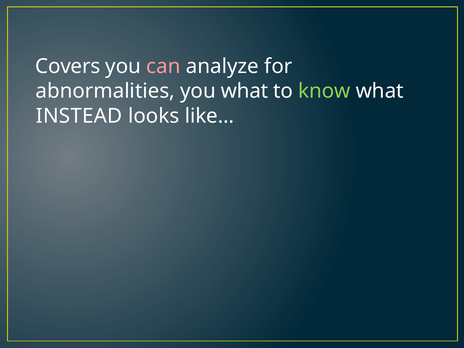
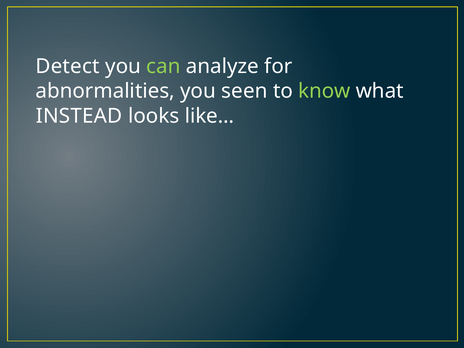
Covers: Covers -> Detect
can colour: pink -> light green
you what: what -> seen
